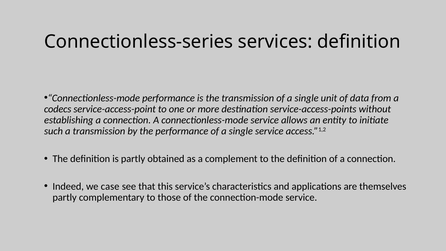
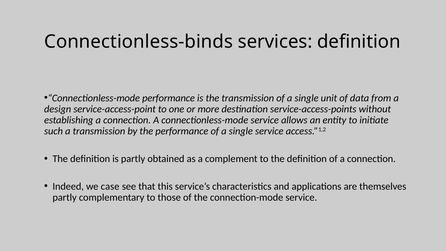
Connectionless-series: Connectionless-series -> Connectionless-binds
codecs: codecs -> design
